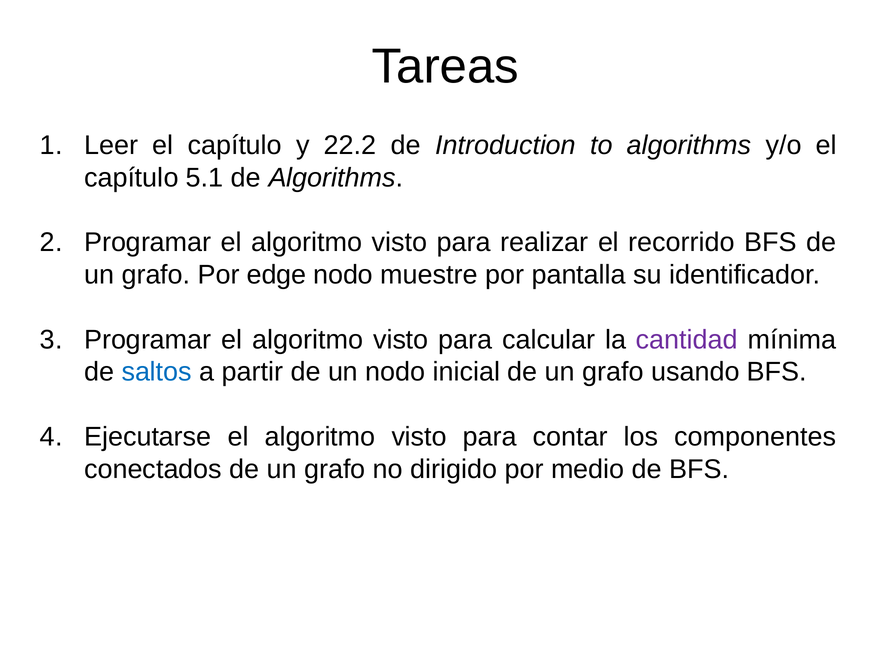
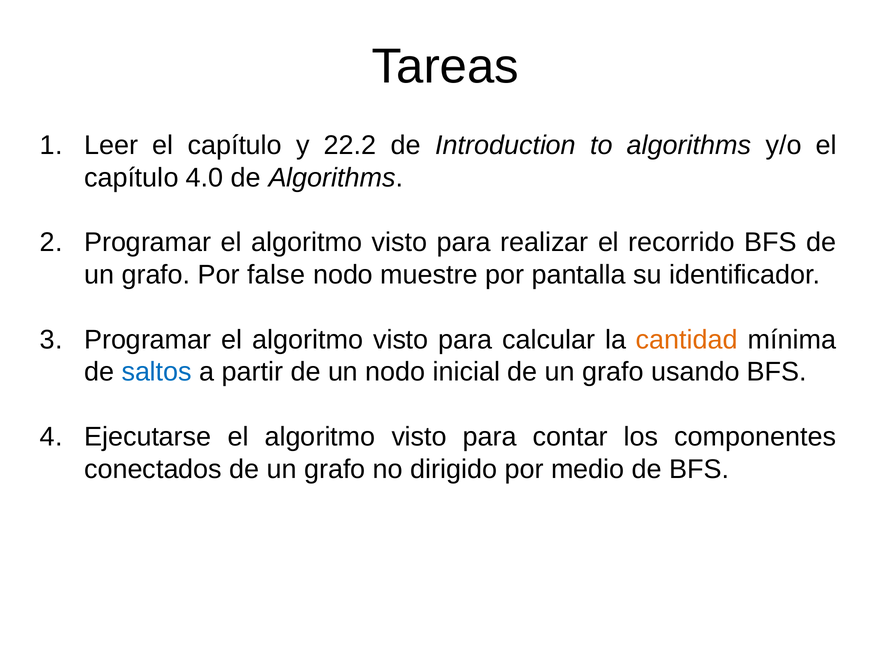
5.1: 5.1 -> 4.0
edge: edge -> false
cantidad colour: purple -> orange
